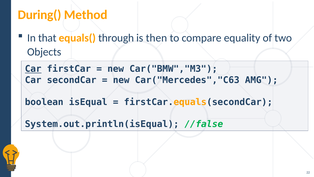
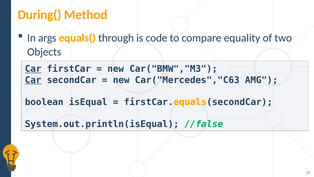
that: that -> args
then: then -> code
Car at (33, 80) underline: none -> present
